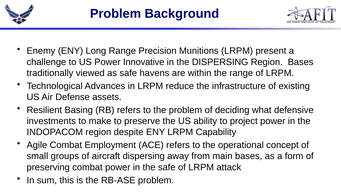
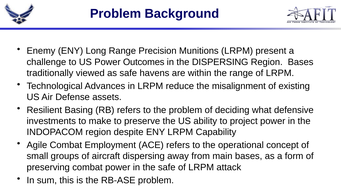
Innovative: Innovative -> Outcomes
infrastructure: infrastructure -> misalignment
